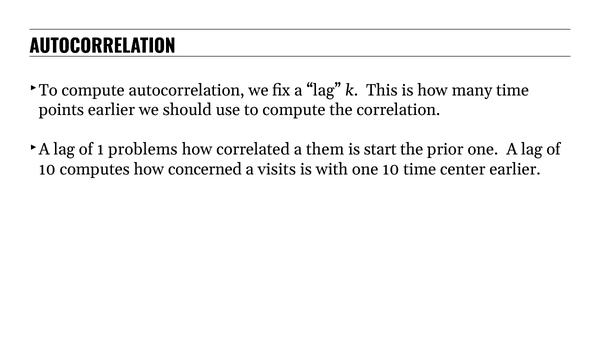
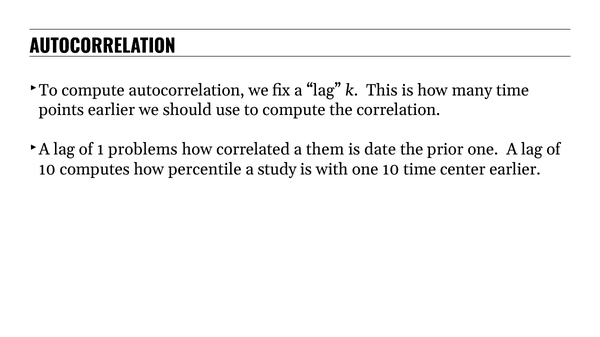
start: start -> date
concerned: concerned -> percentile
visits: visits -> study
